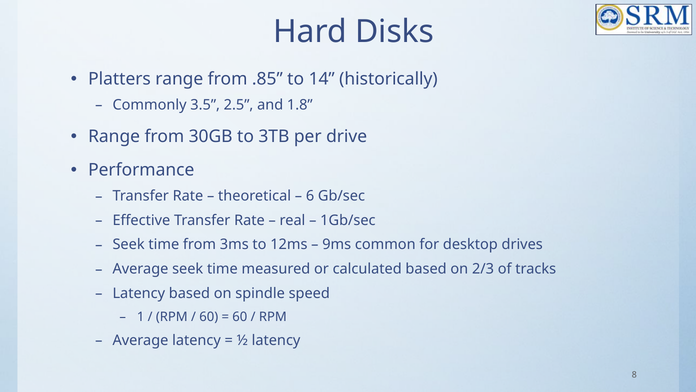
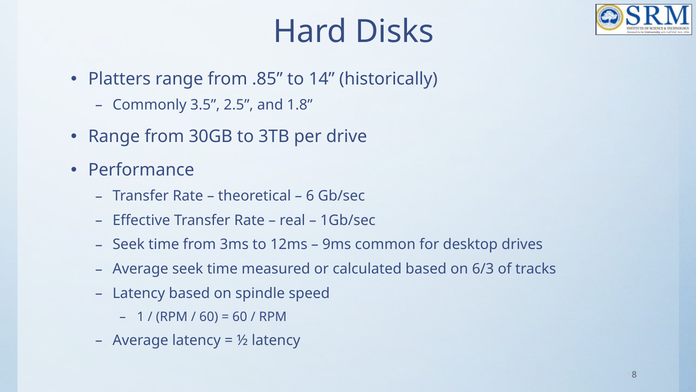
2/3: 2/3 -> 6/3
